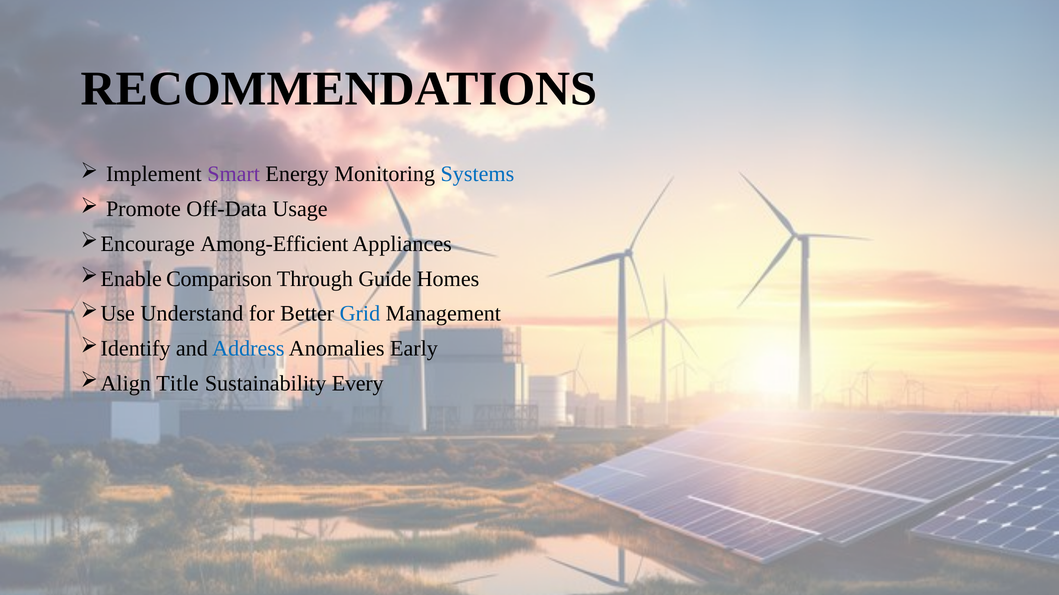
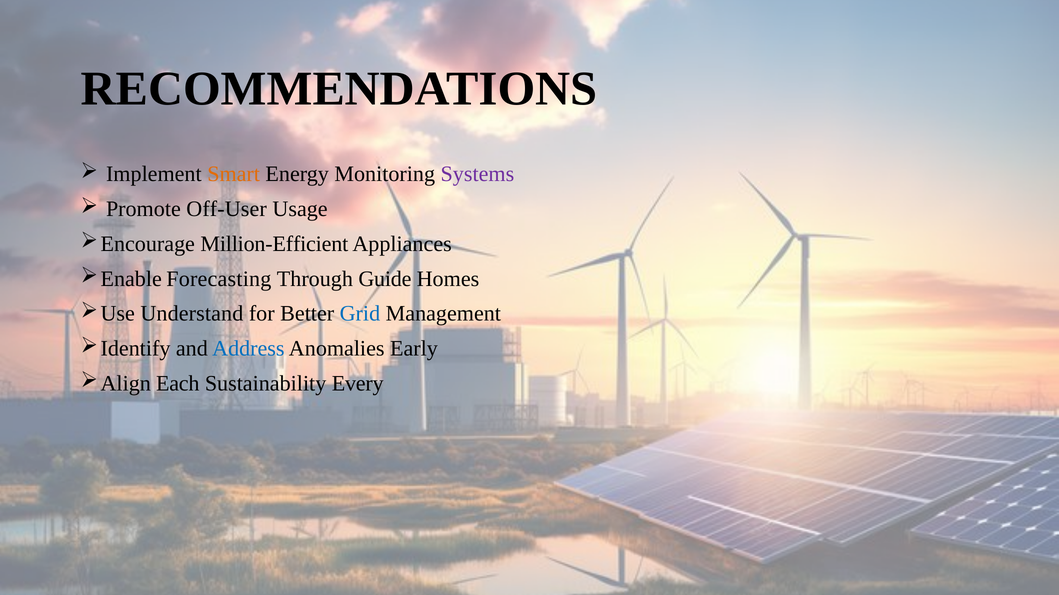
Smart colour: purple -> orange
Systems colour: blue -> purple
Off-Data: Off-Data -> Off-User
Among-Efficient: Among-Efficient -> Million-Efficient
Comparison: Comparison -> Forecasting
Title: Title -> Each
